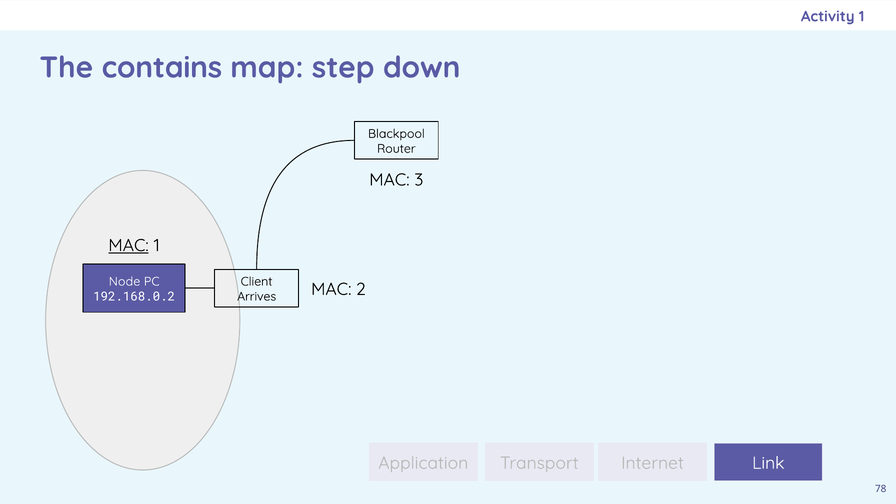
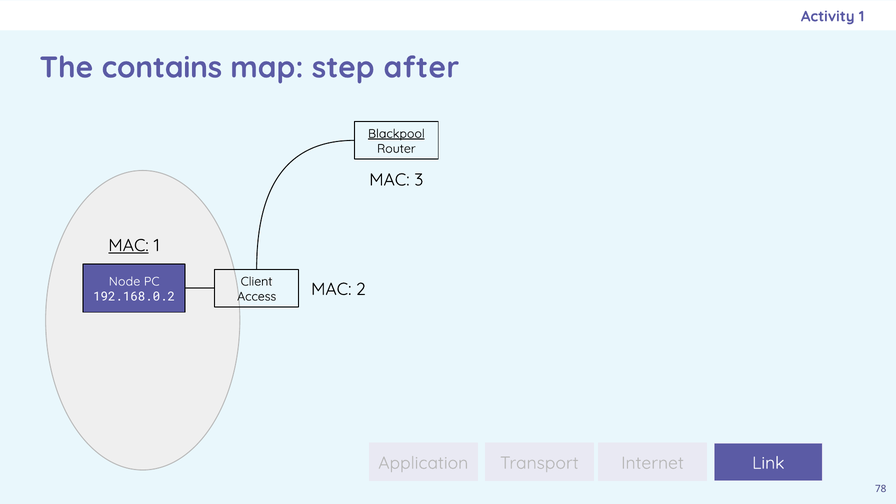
down: down -> after
Blackpool underline: none -> present
Arrives: Arrives -> Access
